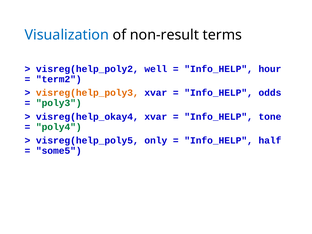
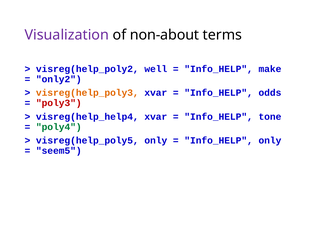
Visualization colour: blue -> purple
non-result: non-result -> non-about
hour: hour -> make
term2: term2 -> only2
poly3 colour: green -> red
visreg(help_okay4: visreg(help_okay4 -> visreg(help_help4
Info_HELP half: half -> only
some5: some5 -> seem5
